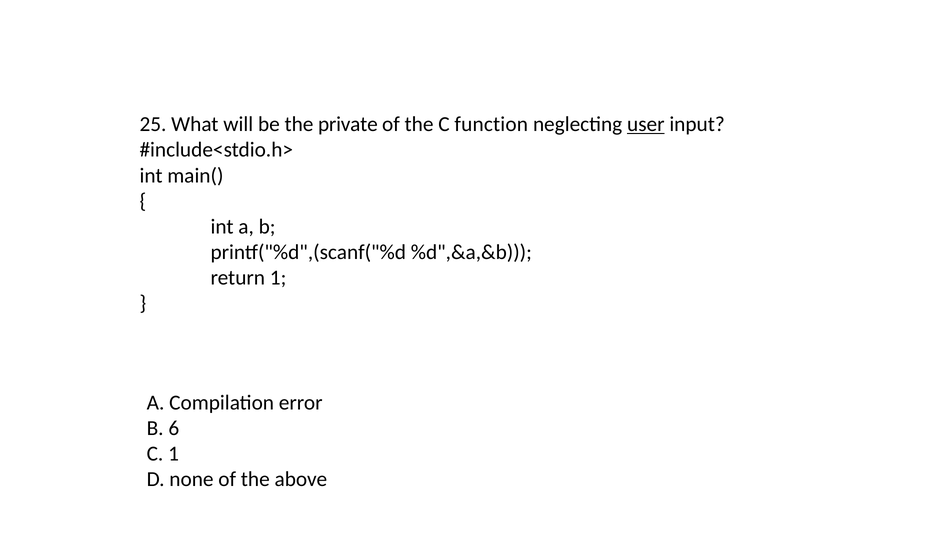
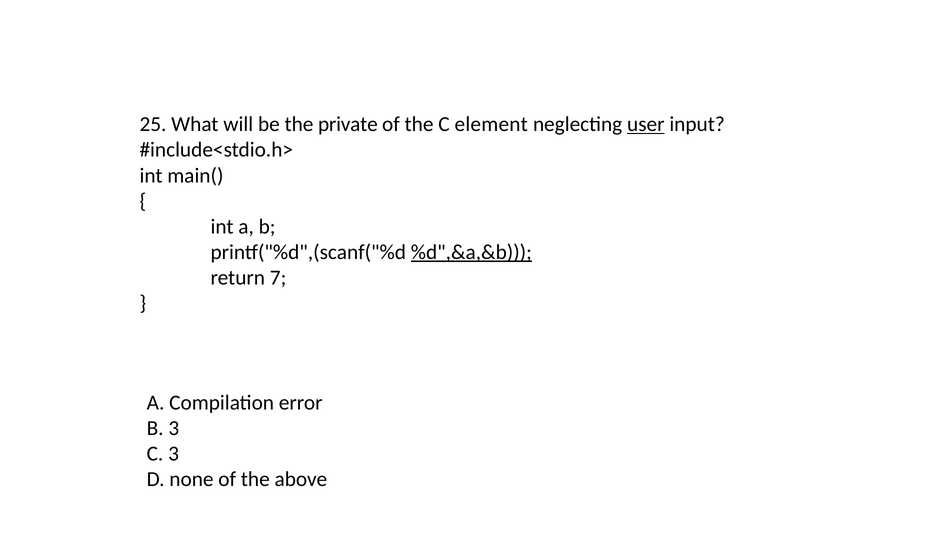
function: function -> element
%d",&a,&b underline: none -> present
return 1: 1 -> 7
B 6: 6 -> 3
C 1: 1 -> 3
